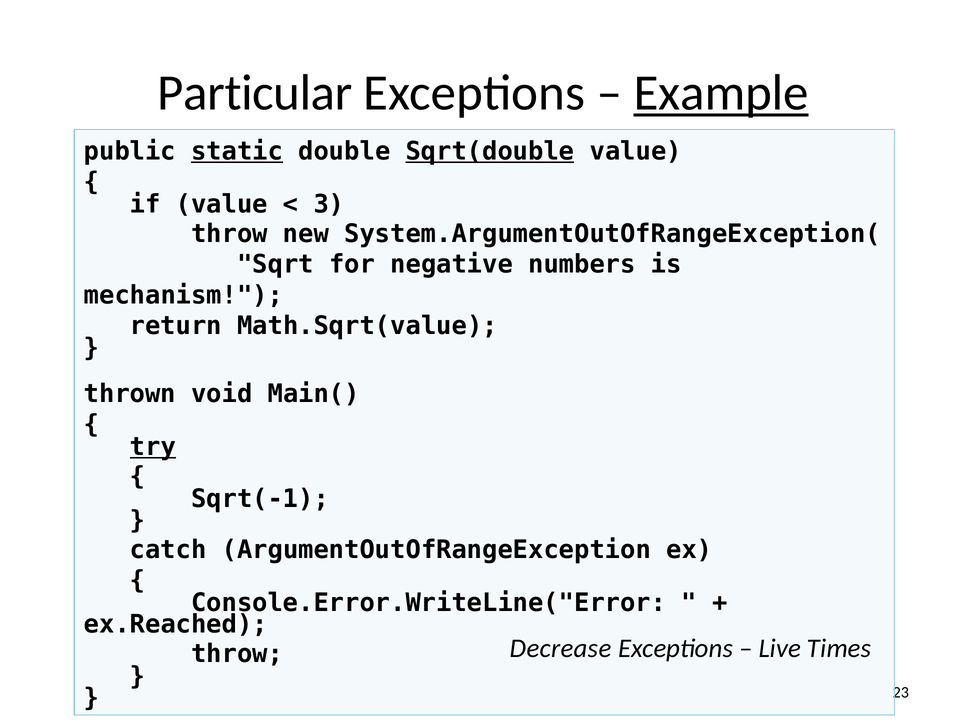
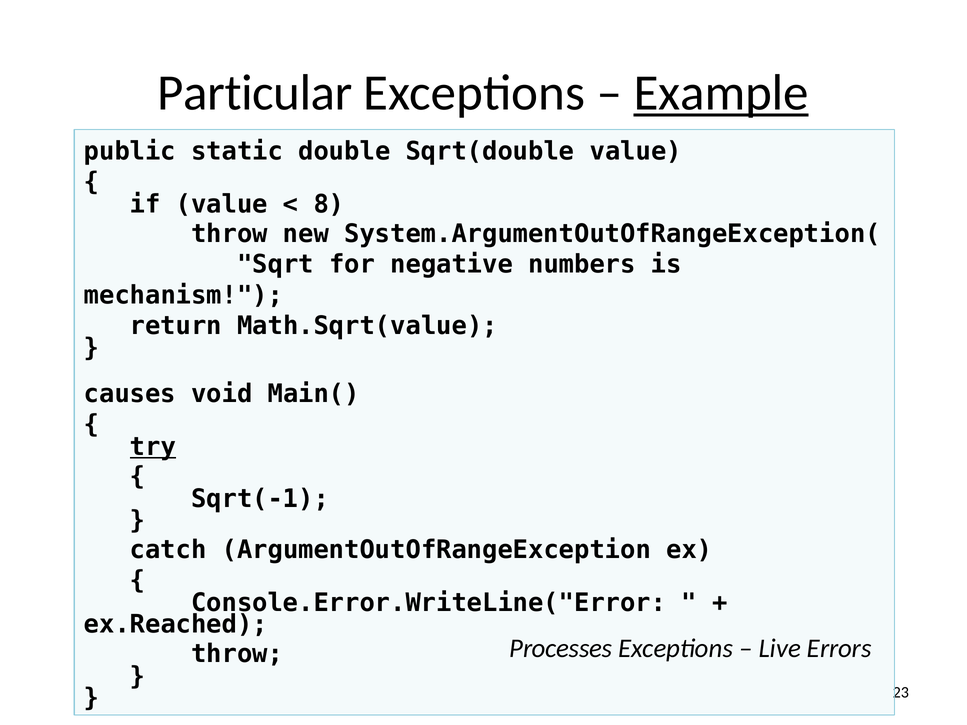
static underline: present -> none
Sqrt(double underline: present -> none
3: 3 -> 8
thrown: thrown -> causes
Decrease: Decrease -> Processes
Times: Times -> Errors
